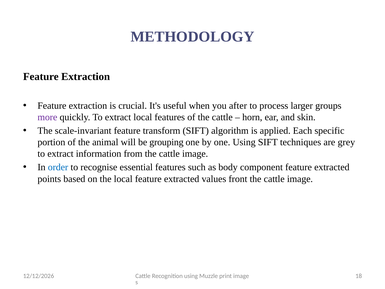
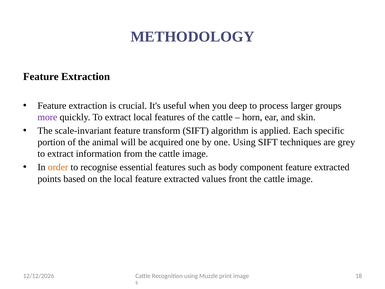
after: after -> deep
grouping: grouping -> acquired
order colour: blue -> orange
